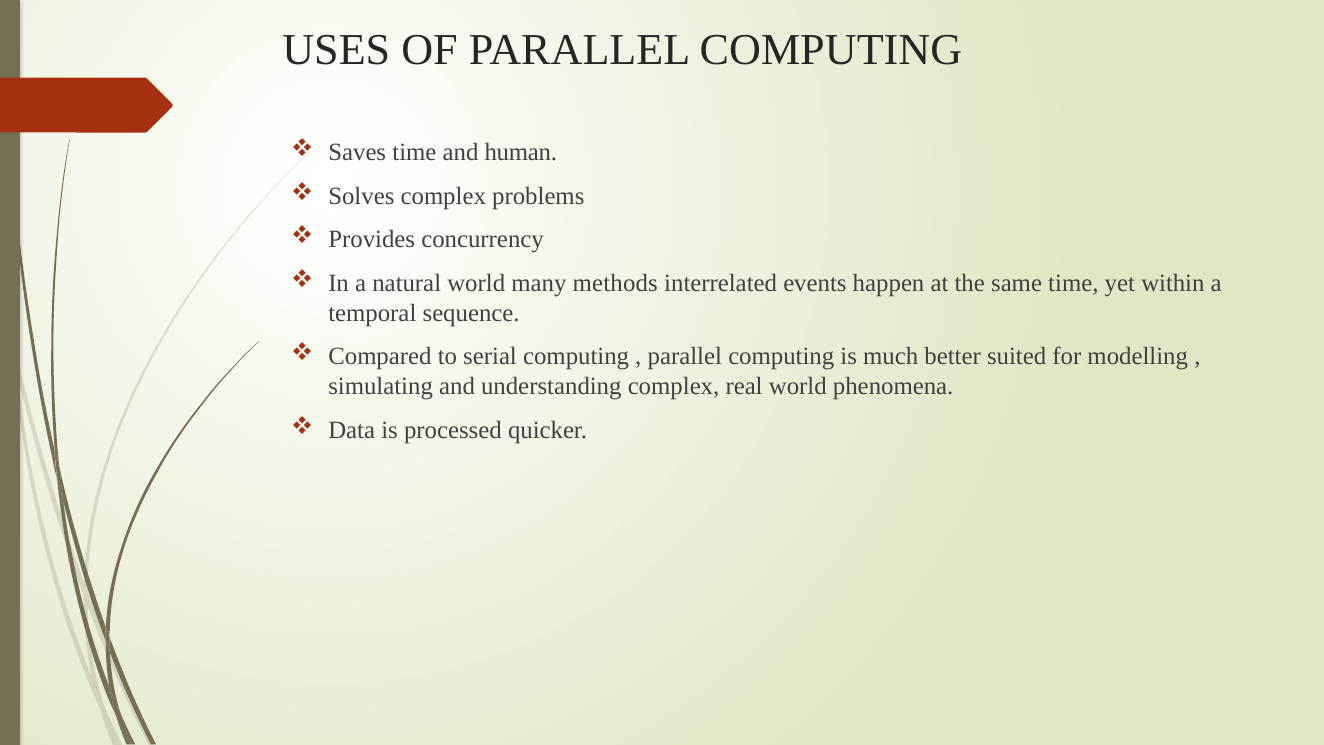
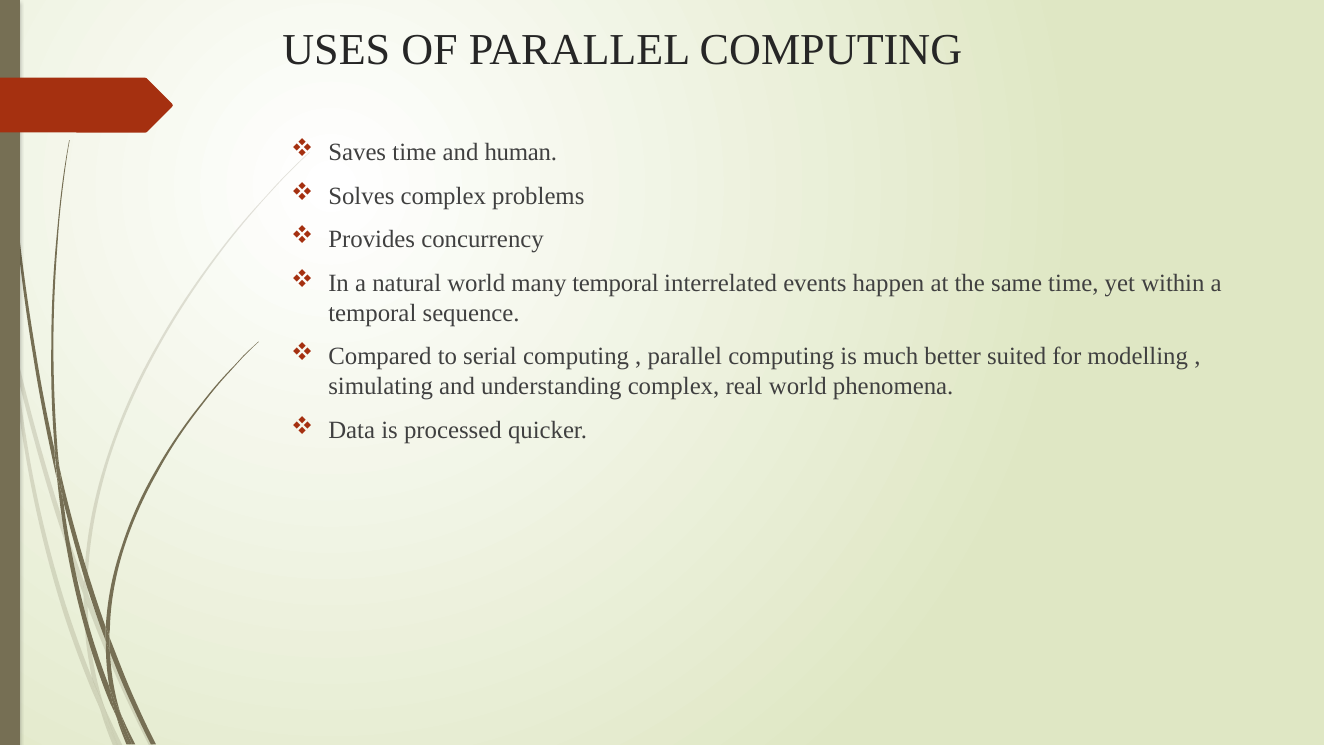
many methods: methods -> temporal
